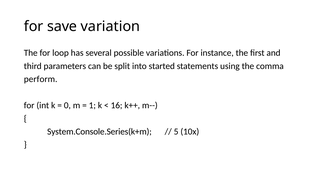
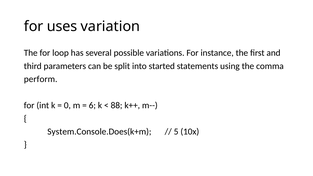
save: save -> uses
1: 1 -> 6
16: 16 -> 88
System.Console.Series(k+m: System.Console.Series(k+m -> System.Console.Does(k+m
